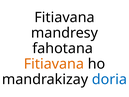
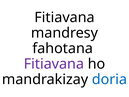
Fitiavana at (54, 64) colour: orange -> purple
